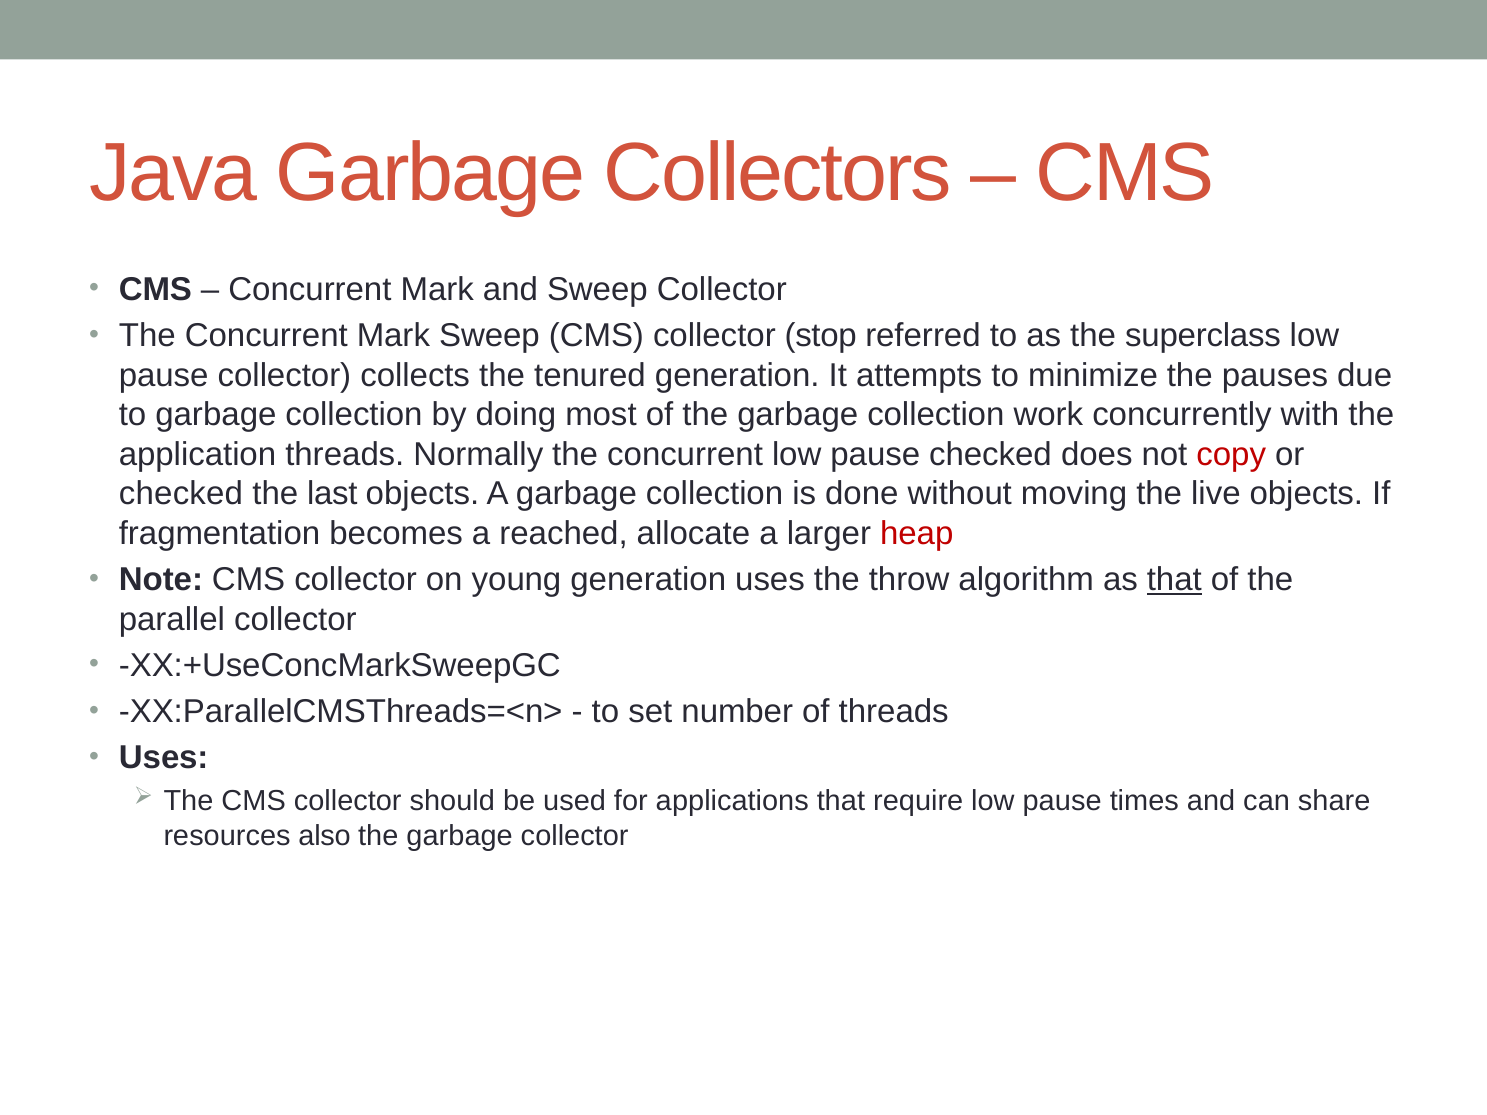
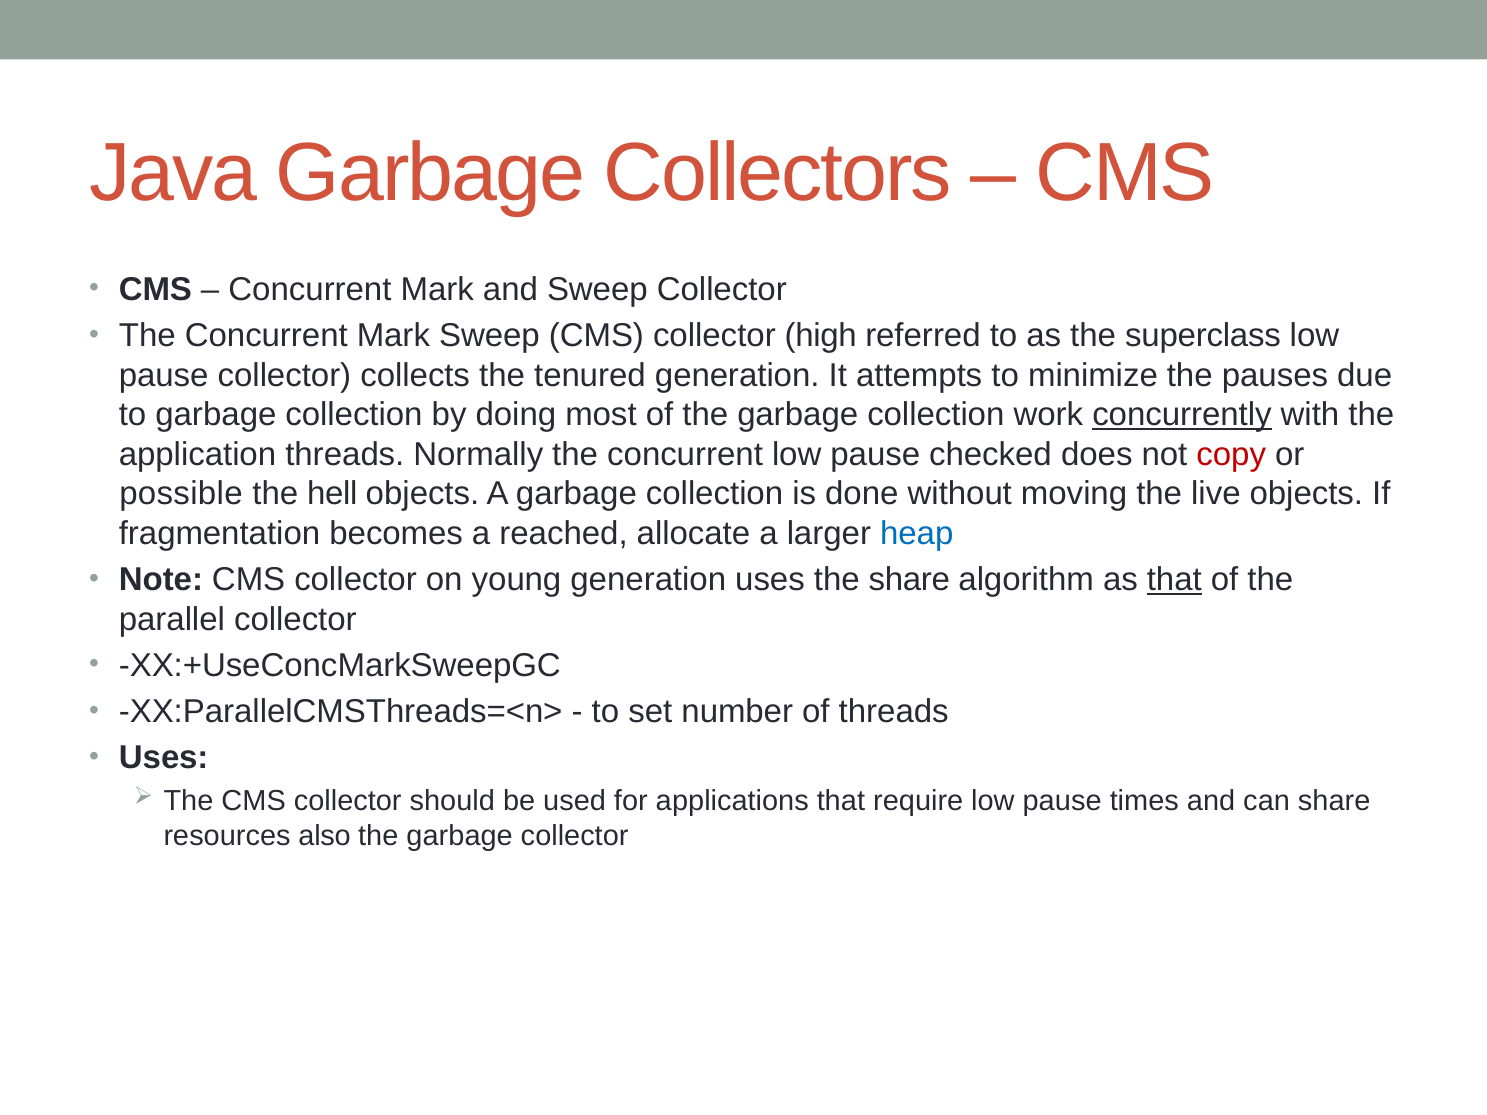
stop: stop -> high
concurrently underline: none -> present
checked at (181, 494): checked -> possible
last: last -> hell
heap colour: red -> blue
the throw: throw -> share
